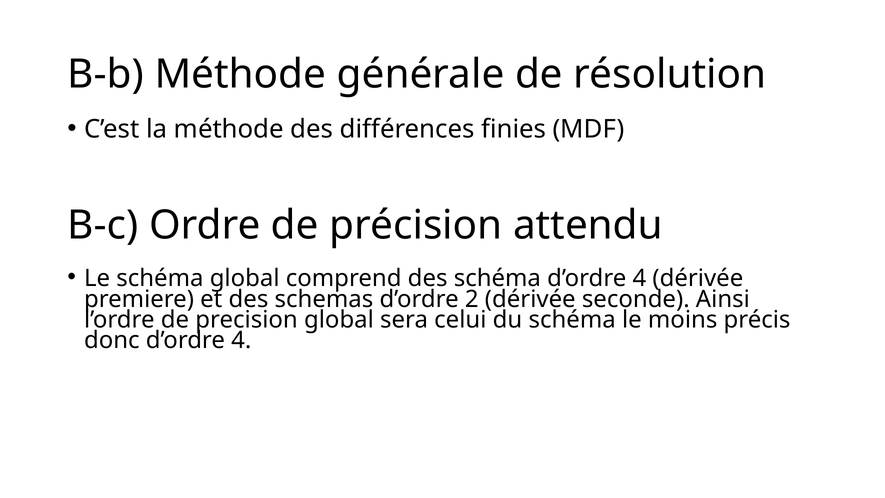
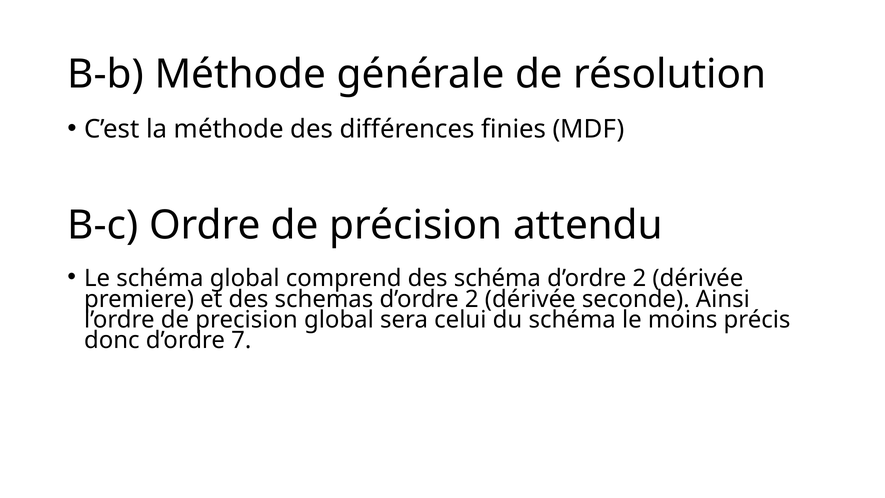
schéma d’ordre 4: 4 -> 2
donc d’ordre 4: 4 -> 7
